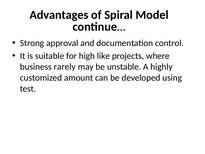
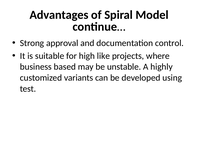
rarely: rarely -> based
amount: amount -> variants
